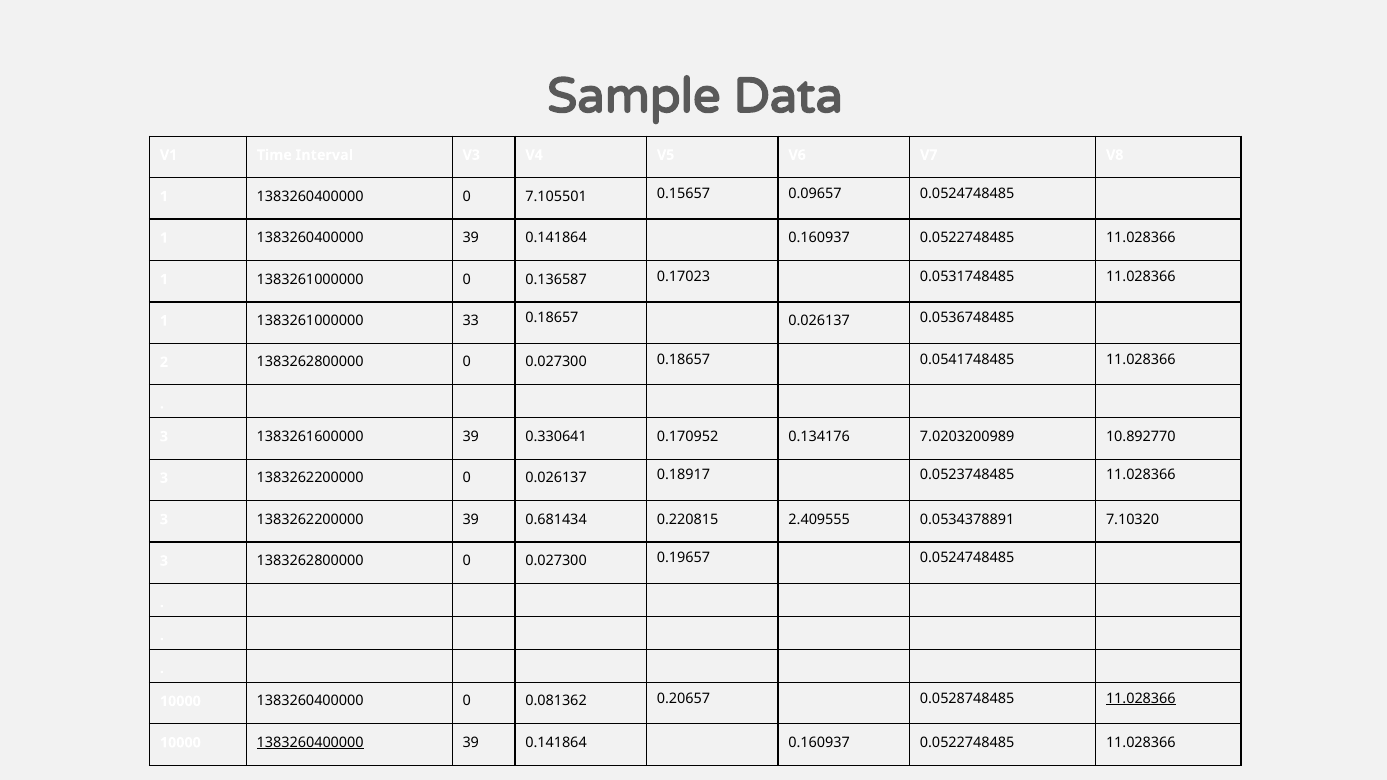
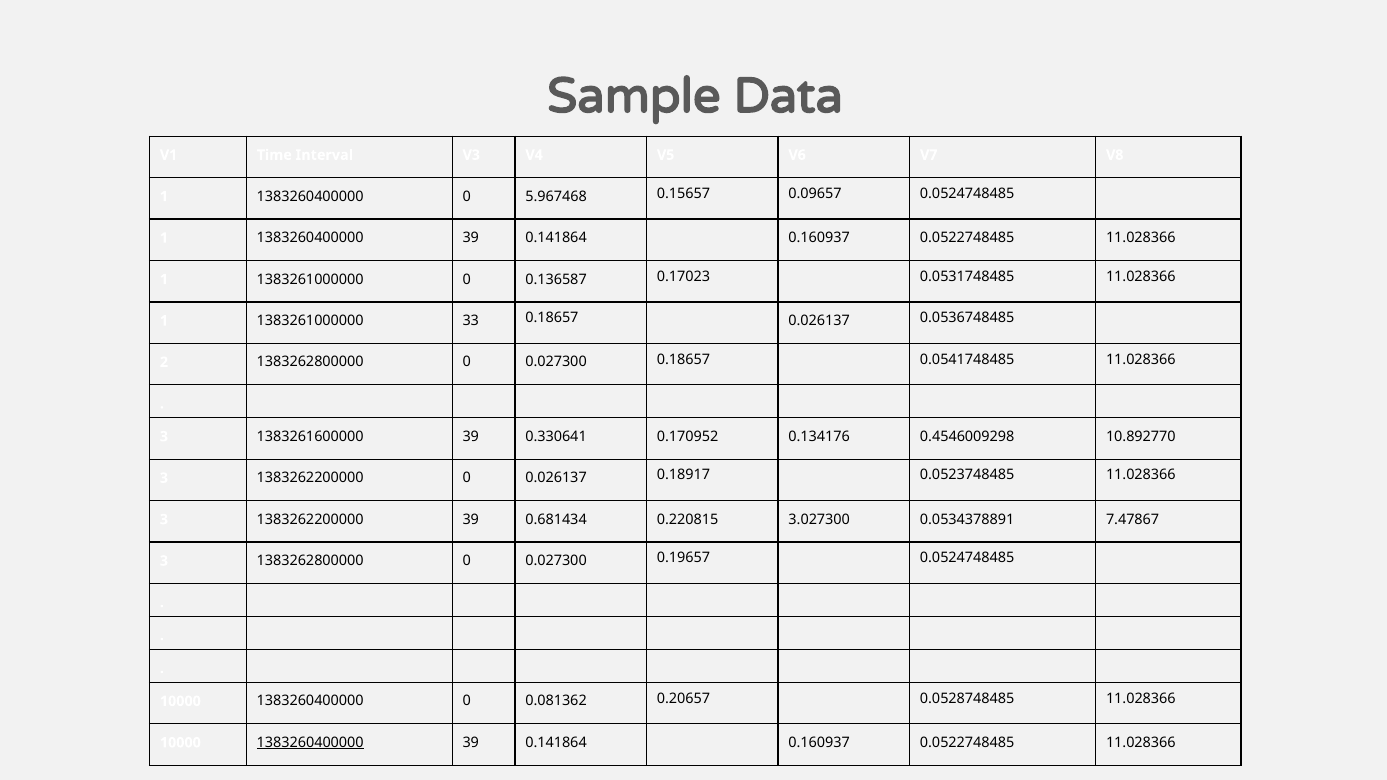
7.105501: 7.105501 -> 5.967468
7.0203200989: 7.0203200989 -> 0.4546009298
2.409555: 2.409555 -> 3.027300
7.10320: 7.10320 -> 7.47867
11.028366 at (1141, 698) underline: present -> none
